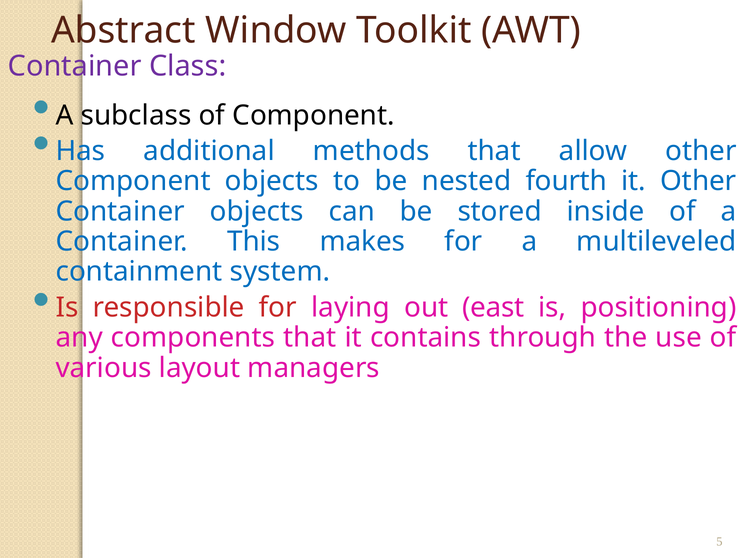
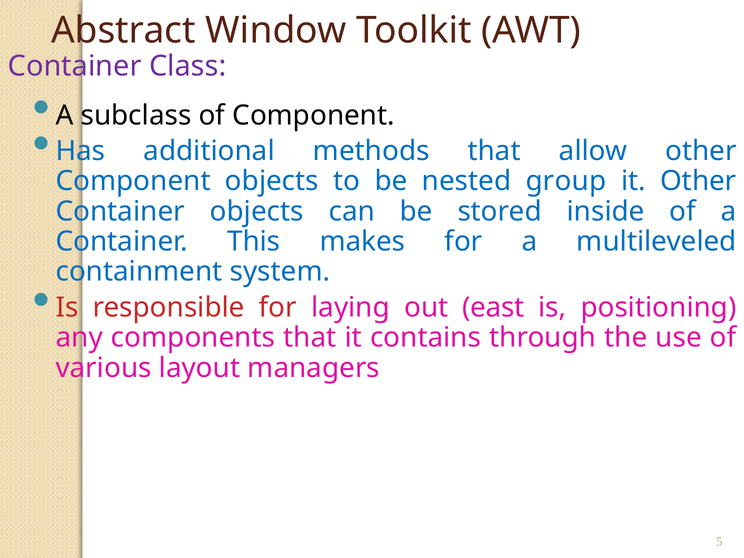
fourth: fourth -> group
